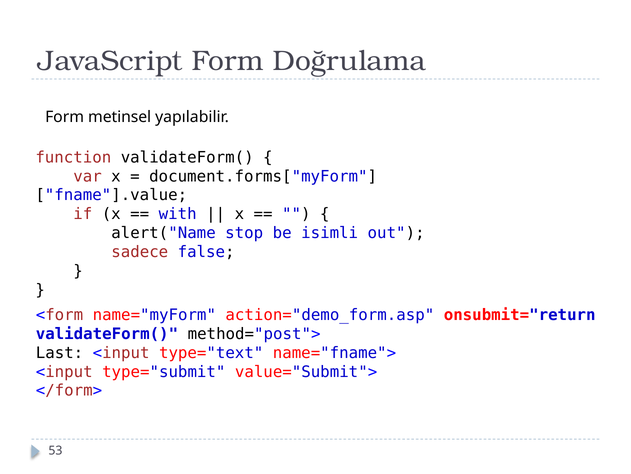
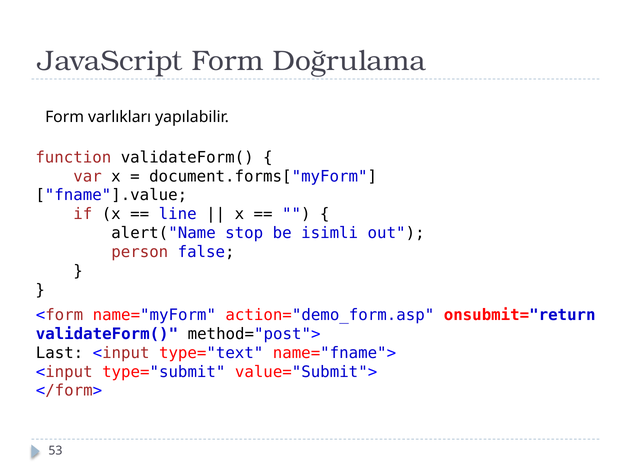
metinsel: metinsel -> varlıkları
with: with -> line
sadece: sadece -> person
